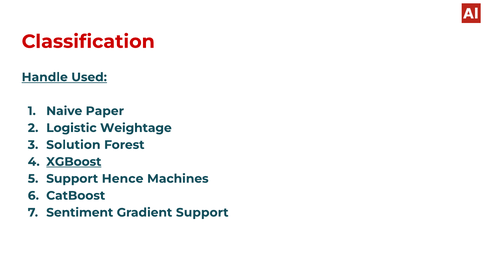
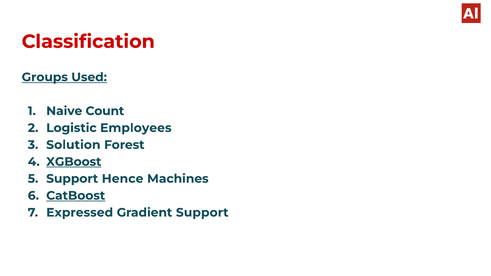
Handle: Handle -> Groups
Paper: Paper -> Count
Weightage: Weightage -> Employees
CatBoost underline: none -> present
Sentiment: Sentiment -> Expressed
